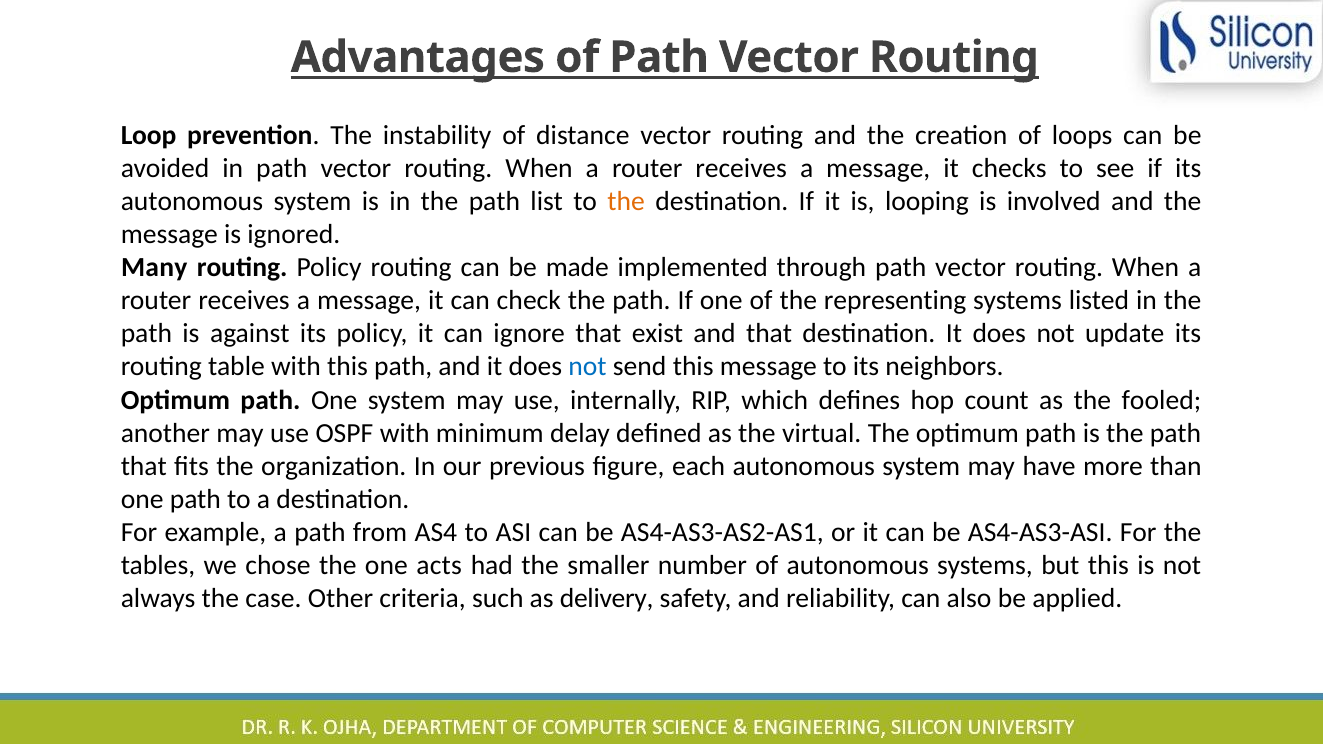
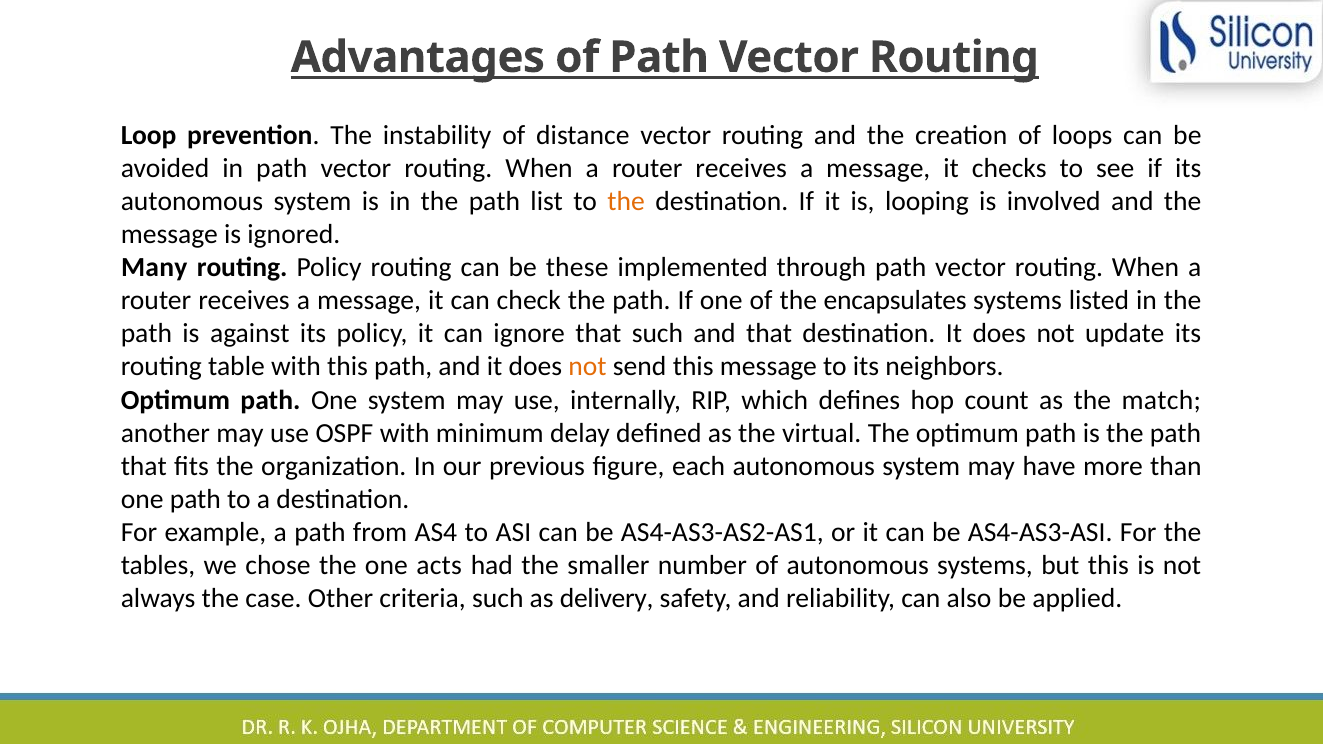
made: made -> these
representing: representing -> encapsulates
that exist: exist -> such
not at (588, 367) colour: blue -> orange
fooled: fooled -> match
